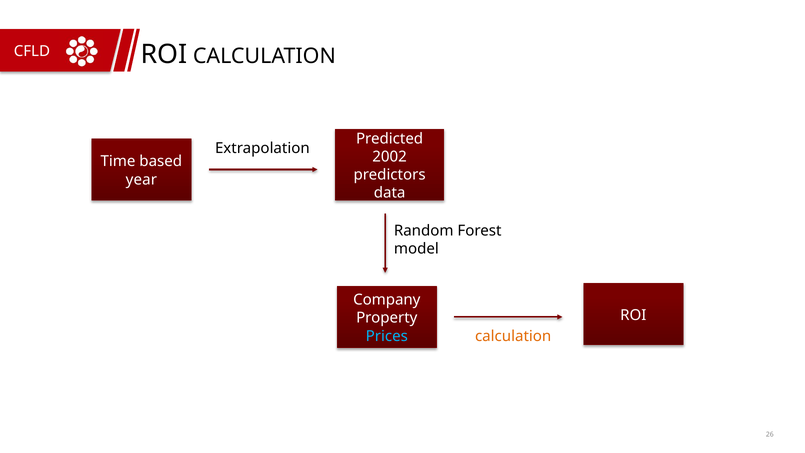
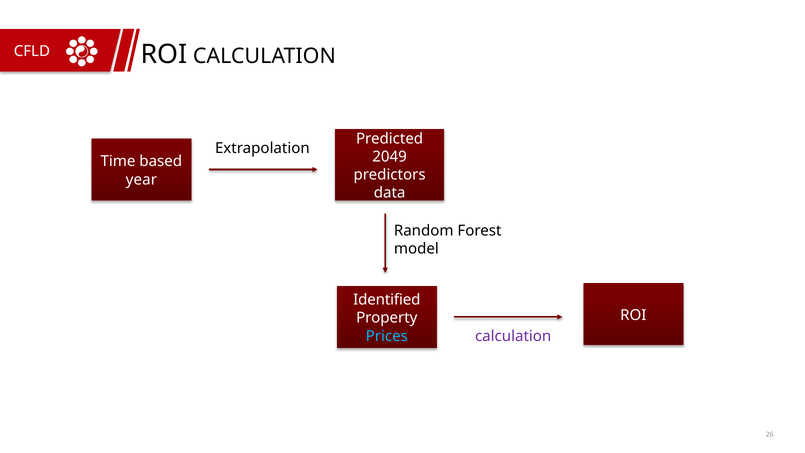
2002: 2002 -> 2049
Company: Company -> Identified
calculation at (513, 336) colour: orange -> purple
